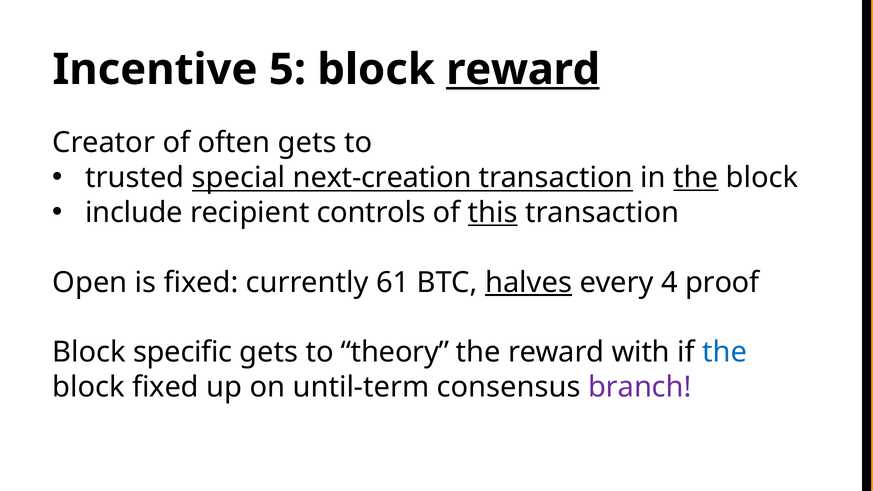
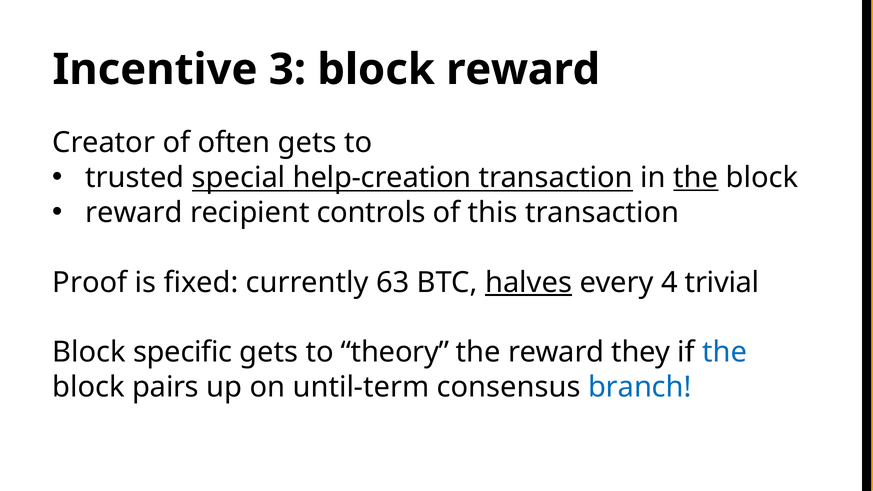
5: 5 -> 3
reward at (523, 70) underline: present -> none
next-creation: next-creation -> help-creation
include at (134, 213): include -> reward
this underline: present -> none
Open: Open -> Proof
61: 61 -> 63
proof: proof -> trivial
with: with -> they
block fixed: fixed -> pairs
branch colour: purple -> blue
